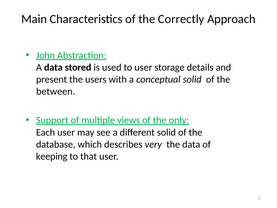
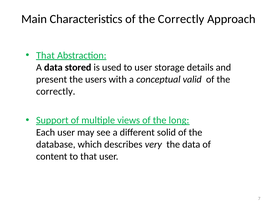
John at (45, 55): John -> That
conceptual solid: solid -> valid
between at (56, 91): between -> correctly
only: only -> long
keeping: keeping -> content
